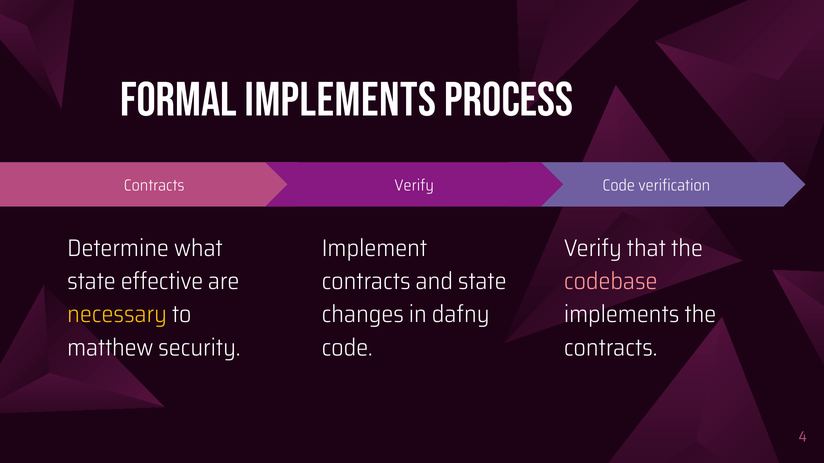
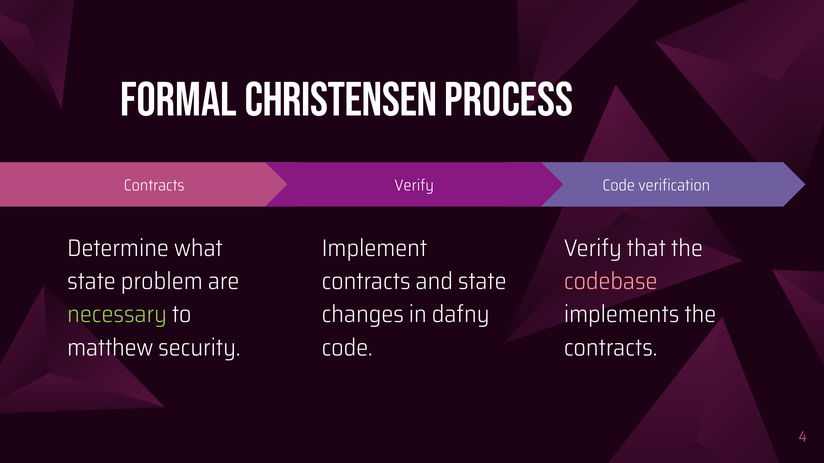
Formal implements: implements -> christensen
effective: effective -> problem
necessary colour: yellow -> light green
